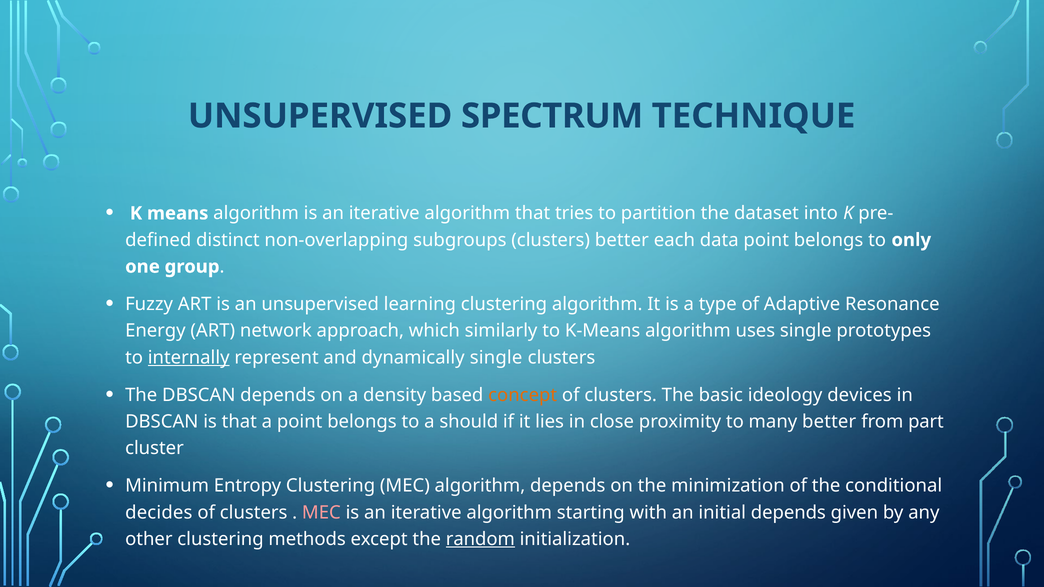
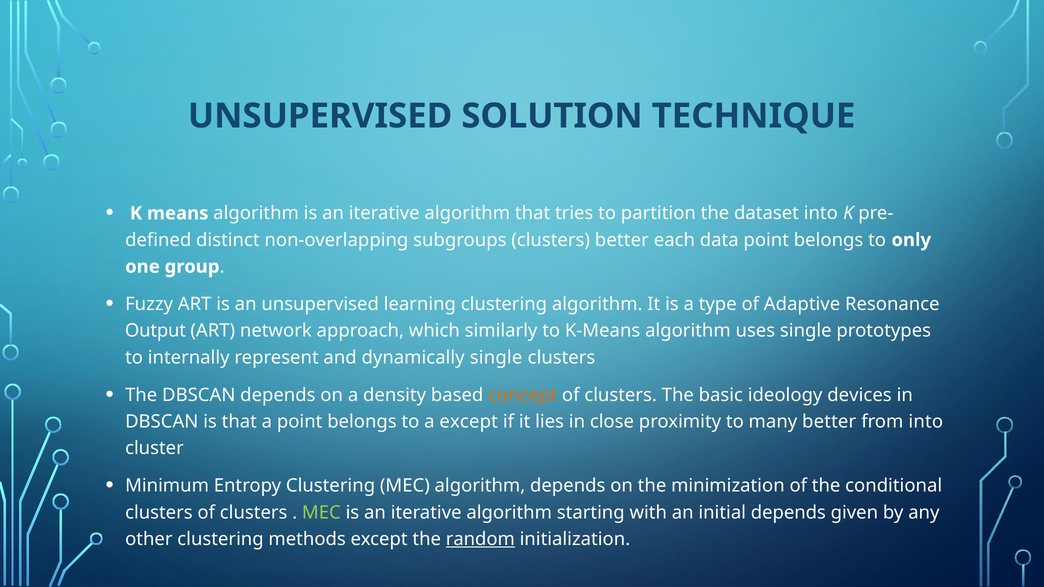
SPECTRUM: SPECTRUM -> SOLUTION
Energy: Energy -> Output
internally underline: present -> none
a should: should -> except
from part: part -> into
decides at (159, 513): decides -> clusters
MEC at (321, 513) colour: pink -> light green
